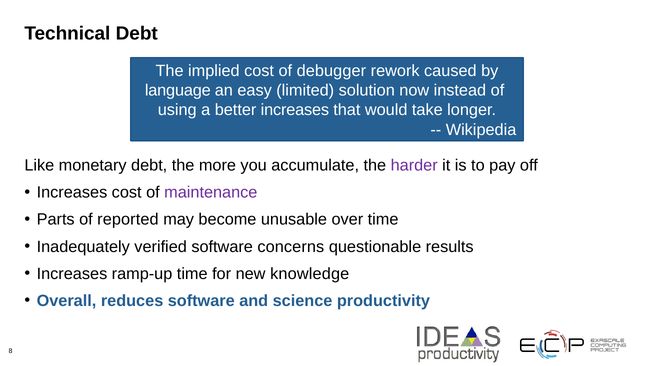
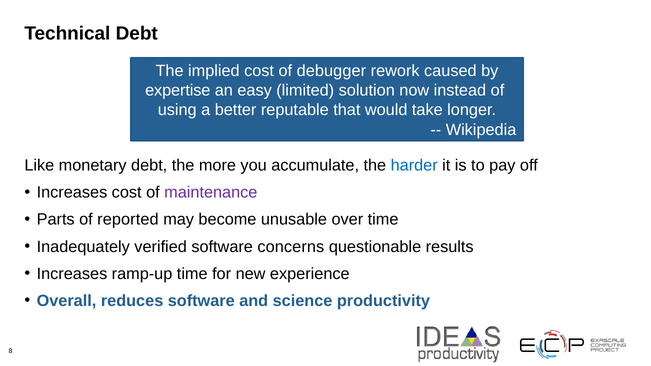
language: language -> expertise
better increases: increases -> reputable
harder colour: purple -> blue
knowledge: knowledge -> experience
